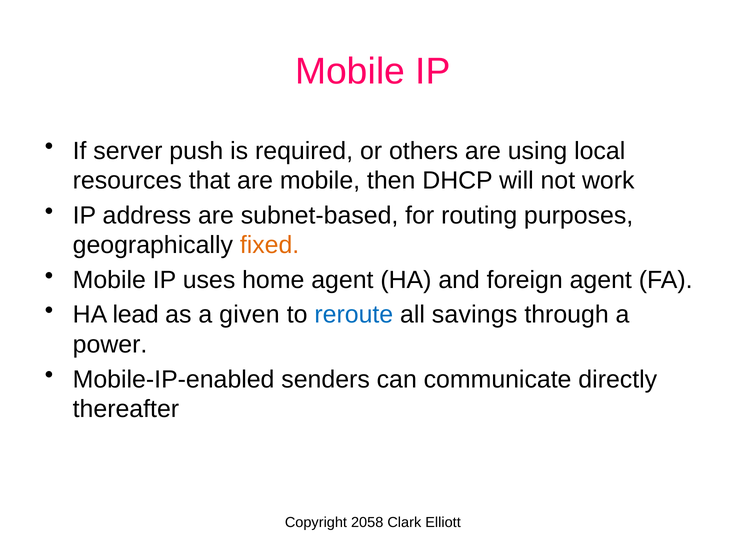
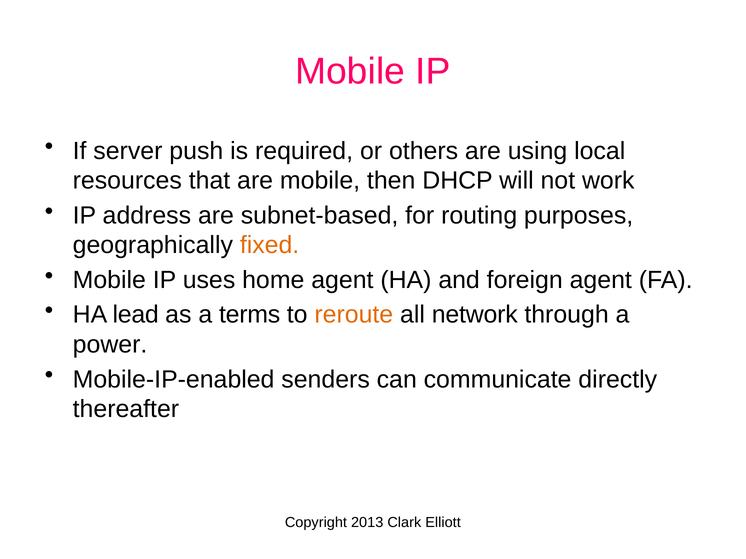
given: given -> terms
reroute colour: blue -> orange
savings: savings -> network
2058: 2058 -> 2013
